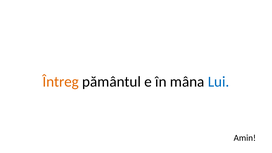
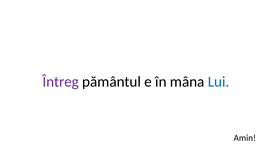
Întreg colour: orange -> purple
